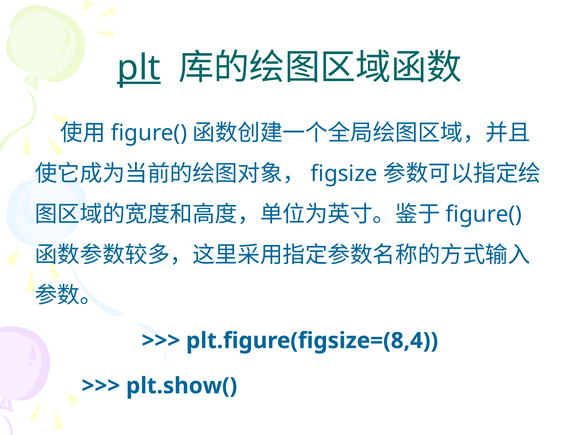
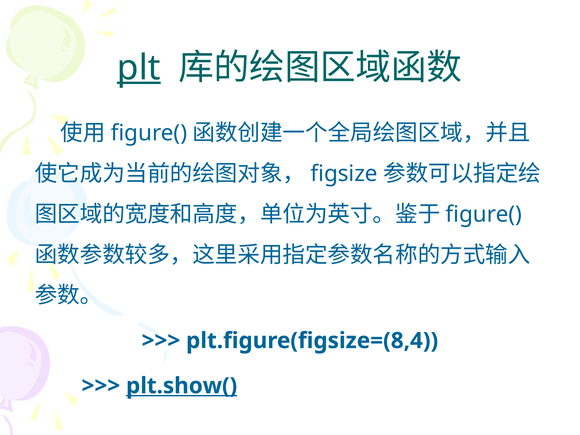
plt.show( underline: none -> present
